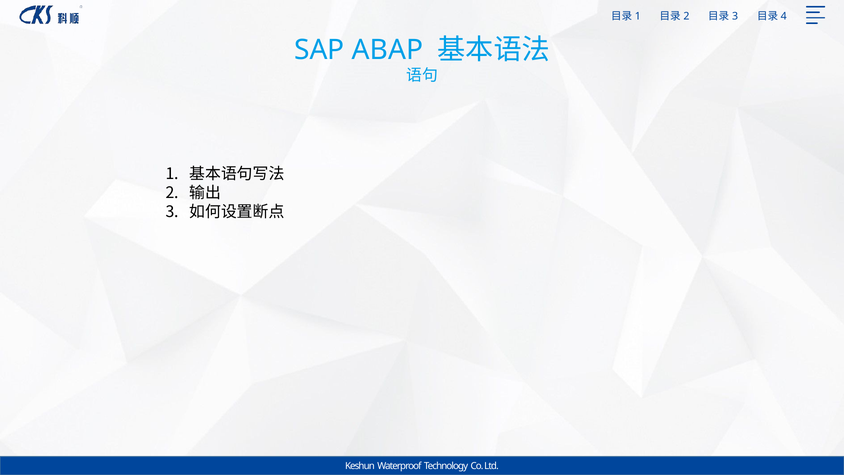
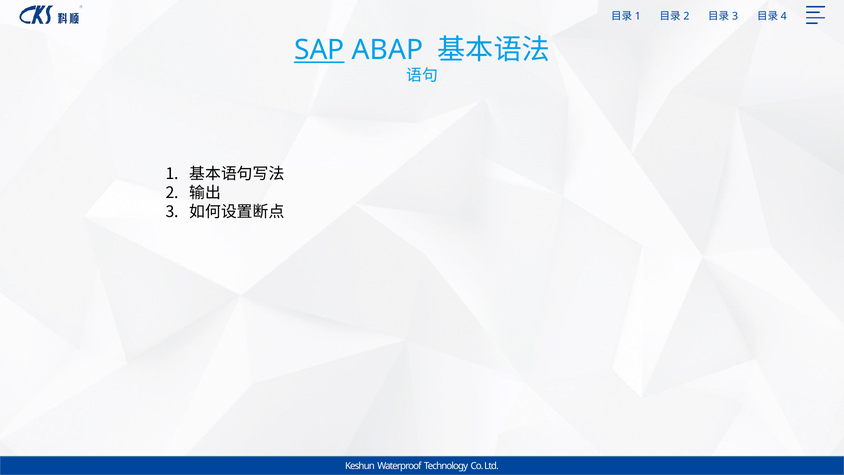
SAP underline: none -> present
